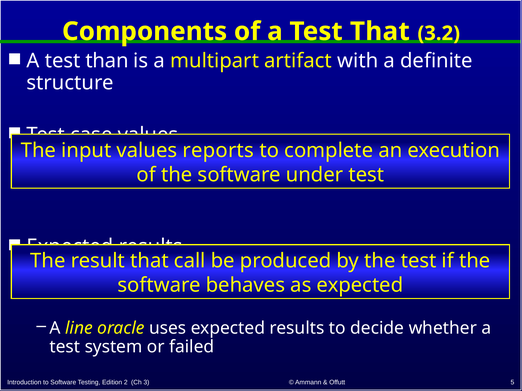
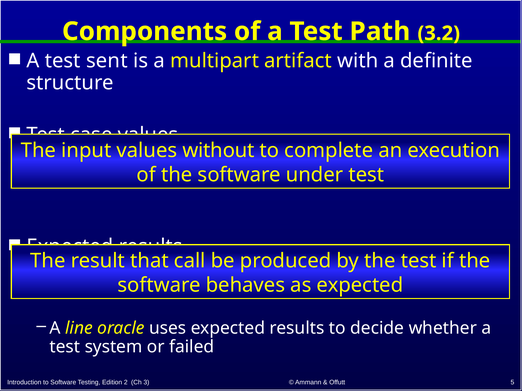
Test That: That -> Path
than: than -> sent
reports: reports -> without
